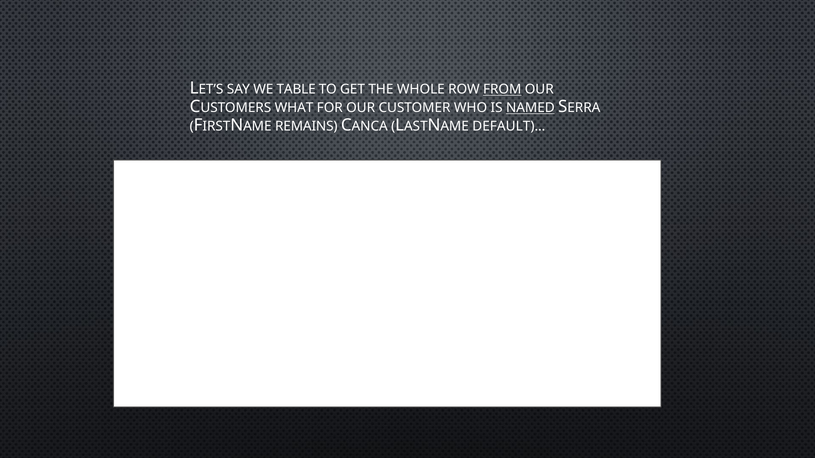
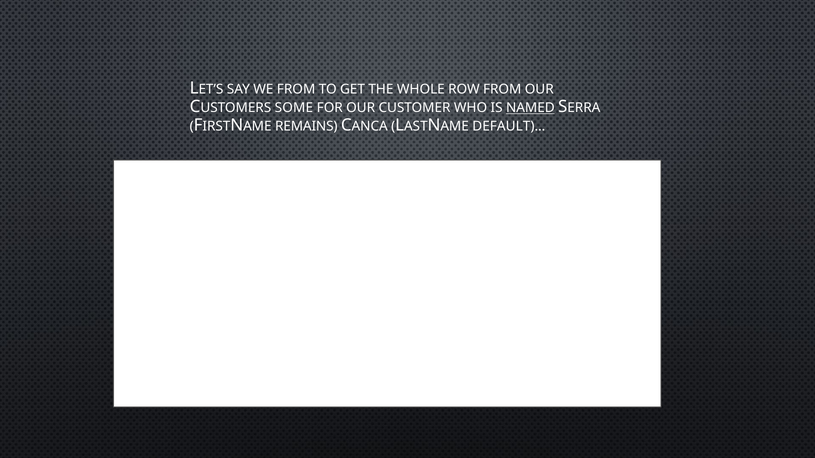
WE TABLE: TABLE -> FROM
FROM at (502, 90) underline: present -> none
WHAT: WHAT -> SOME
